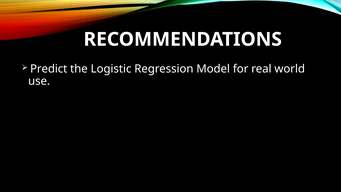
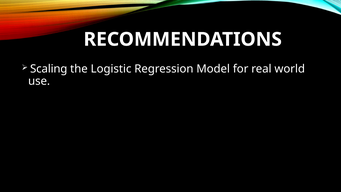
Predict: Predict -> Scaling
